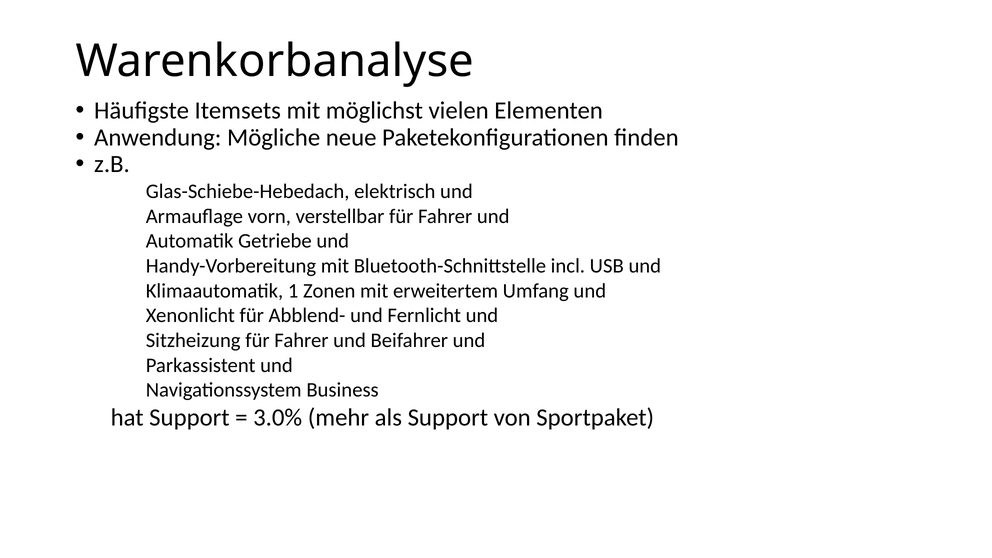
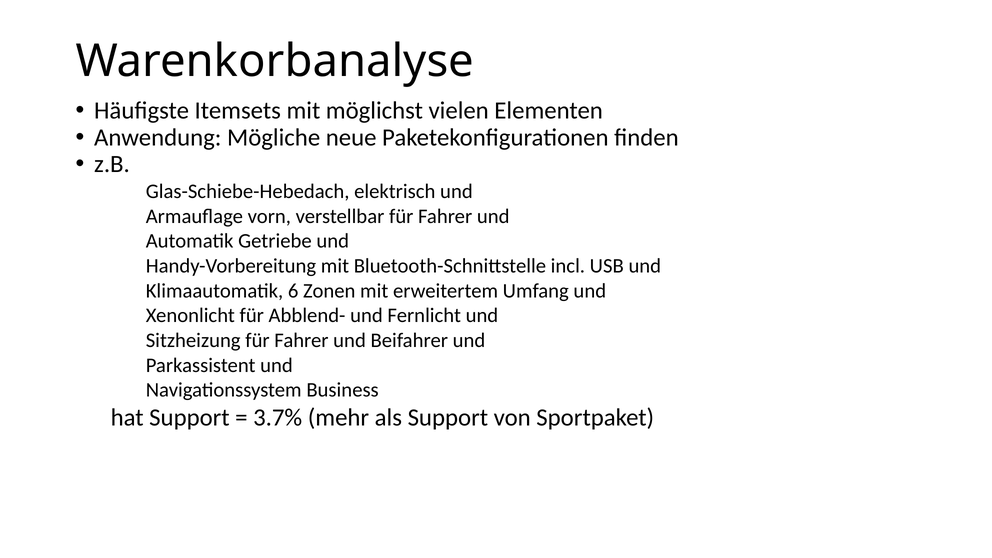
1: 1 -> 6
3.0%: 3.0% -> 3.7%
